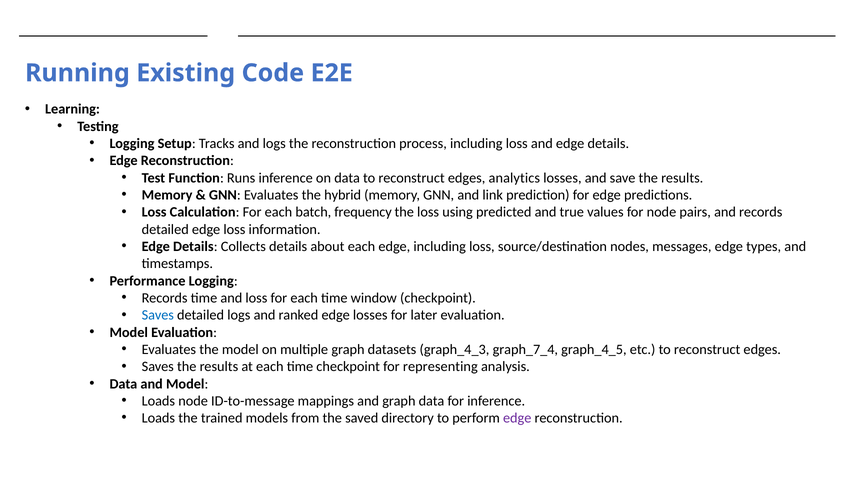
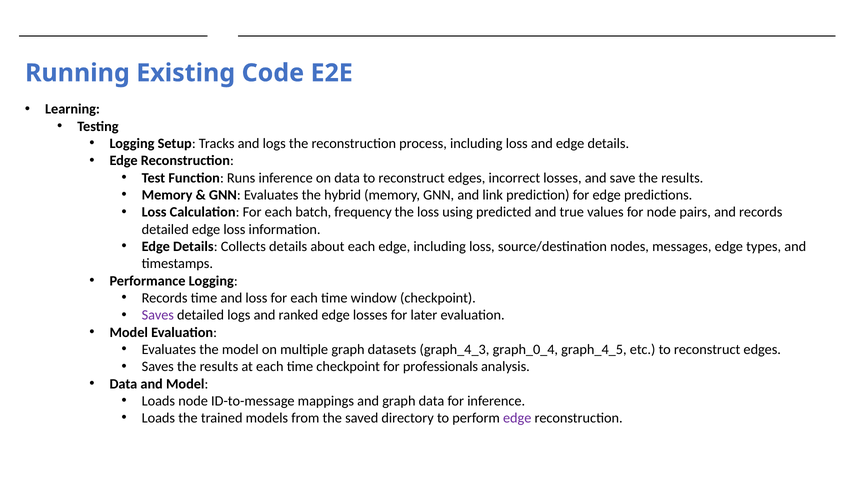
analytics: analytics -> incorrect
Saves at (158, 315) colour: blue -> purple
graph_7_4: graph_7_4 -> graph_0_4
representing: representing -> professionals
